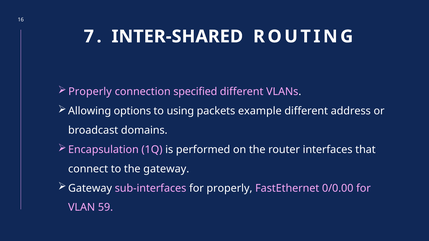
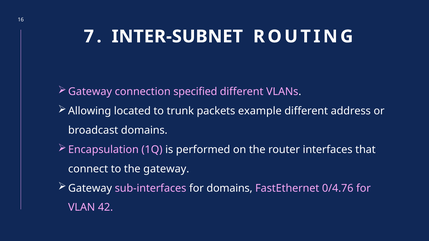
INTER-SHARED: INTER-SHARED -> INTER-SUBNET
Properly at (90, 92): Properly -> Gateway
options: options -> located
using: using -> trunk
for properly: properly -> domains
0/0.00: 0/0.00 -> 0/4.76
59: 59 -> 42
